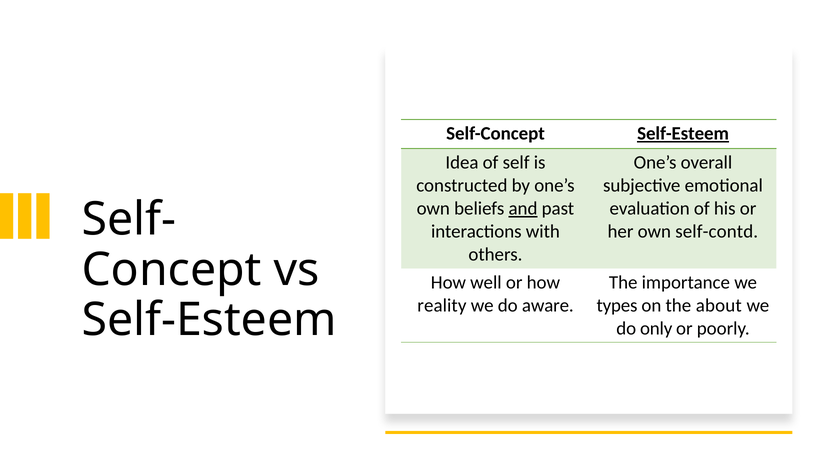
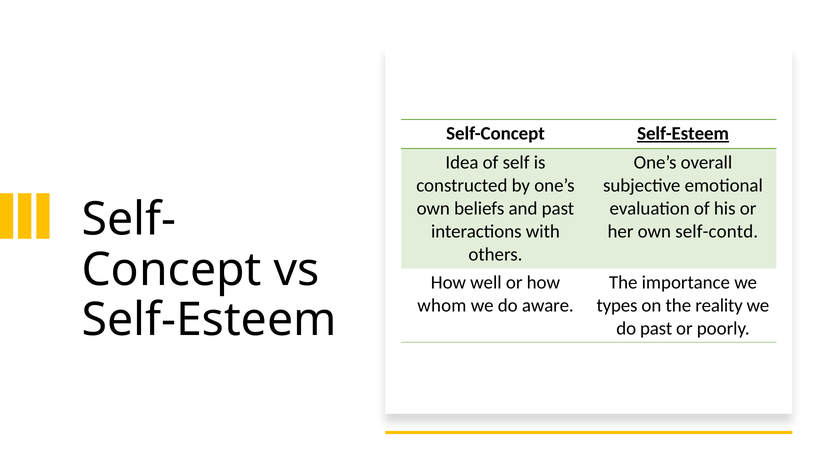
and underline: present -> none
reality: reality -> whom
about: about -> reality
do only: only -> past
